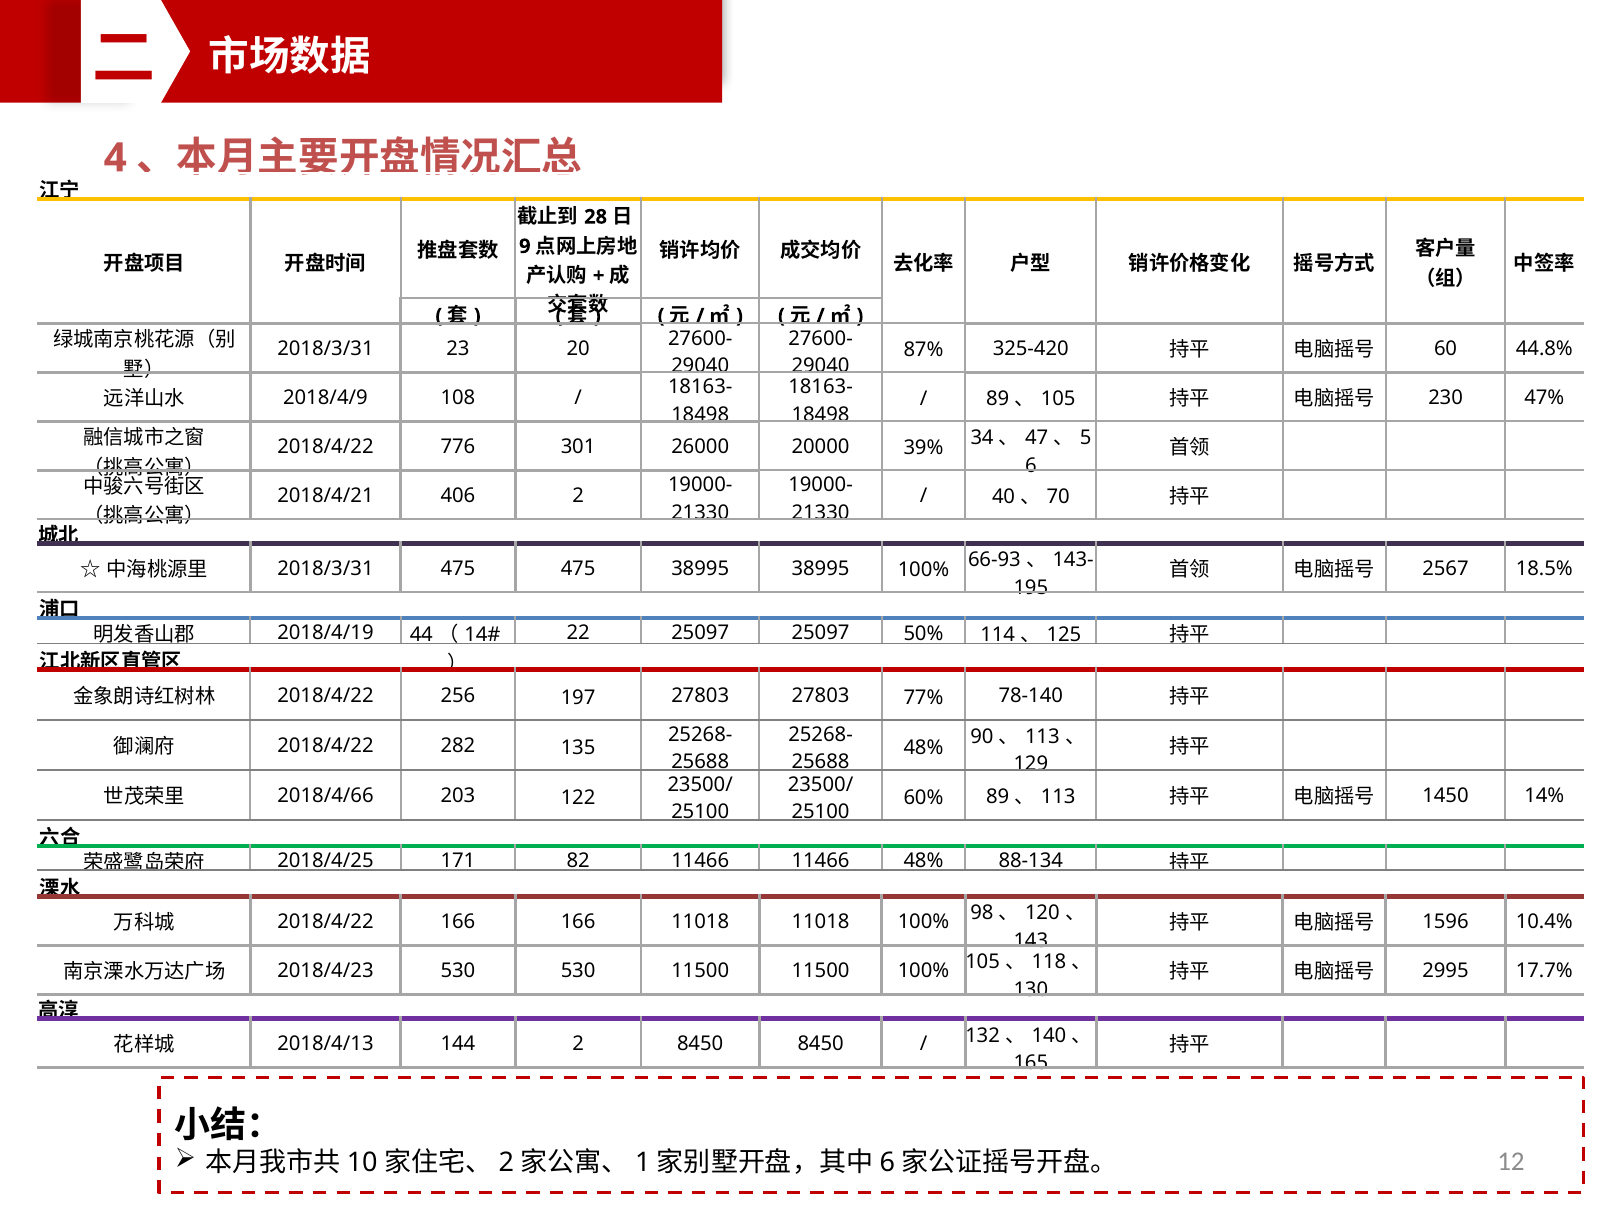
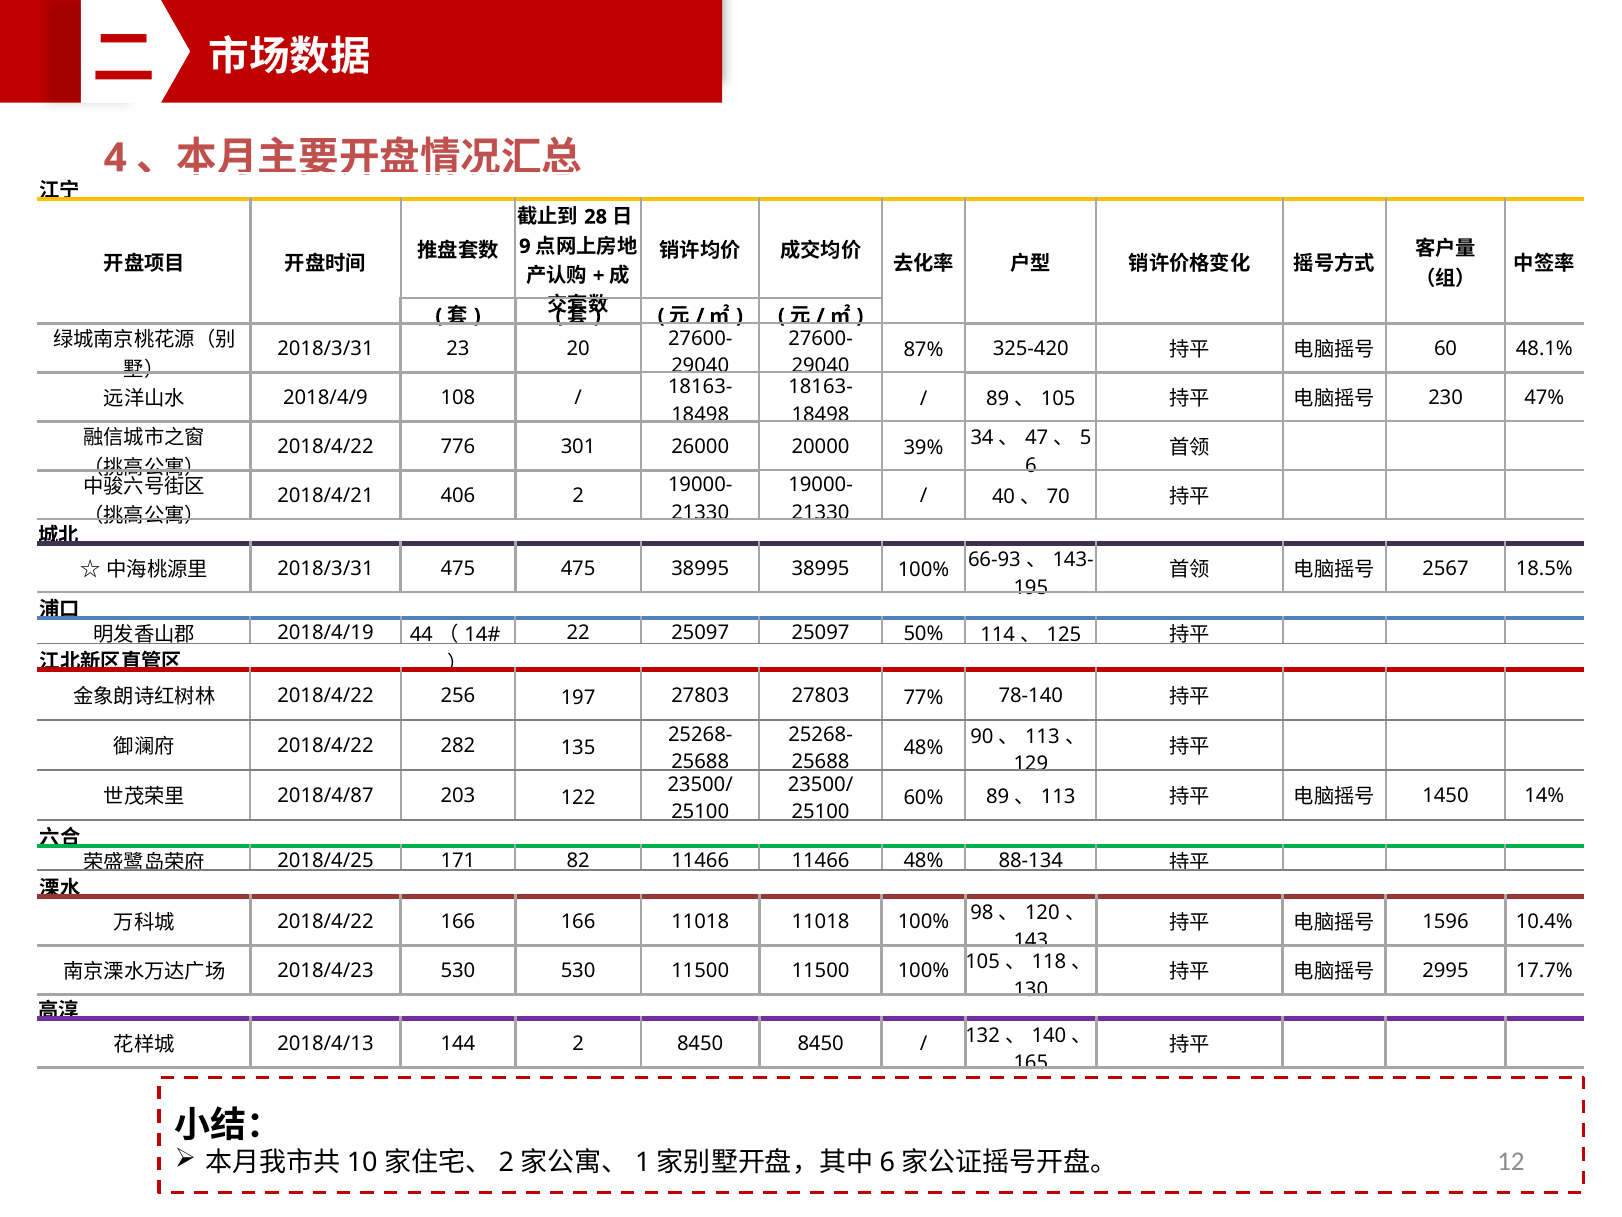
44.8%: 44.8% -> 48.1%
2018/4/66: 2018/4/66 -> 2018/4/87
